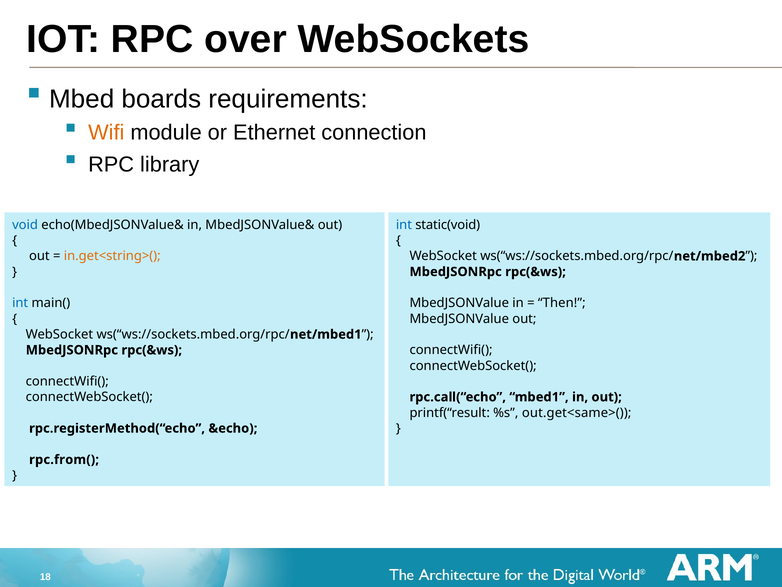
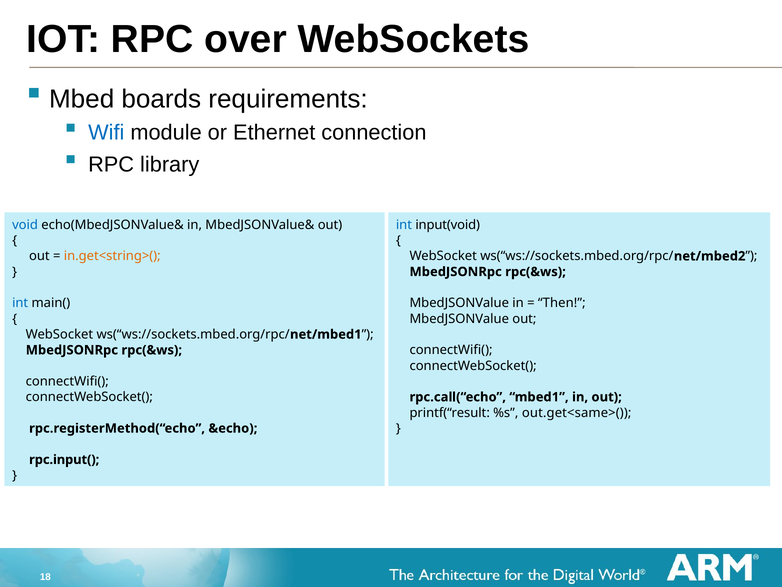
Wifi colour: orange -> blue
static(void: static(void -> input(void
rpc.from(: rpc.from( -> rpc.input(
